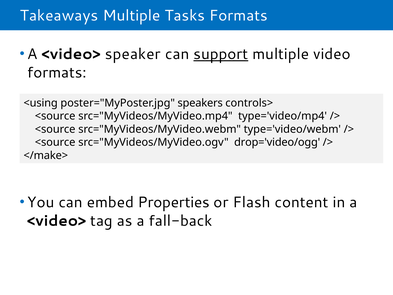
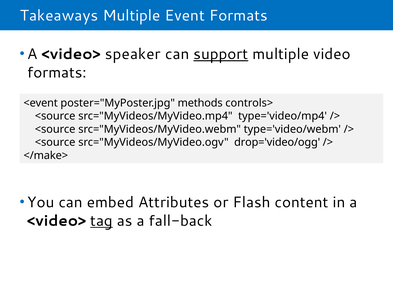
Tasks: Tasks -> Event
<using: <using -> <event
speakers: speakers -> methods
Properties: Properties -> Attributes
tag underline: none -> present
